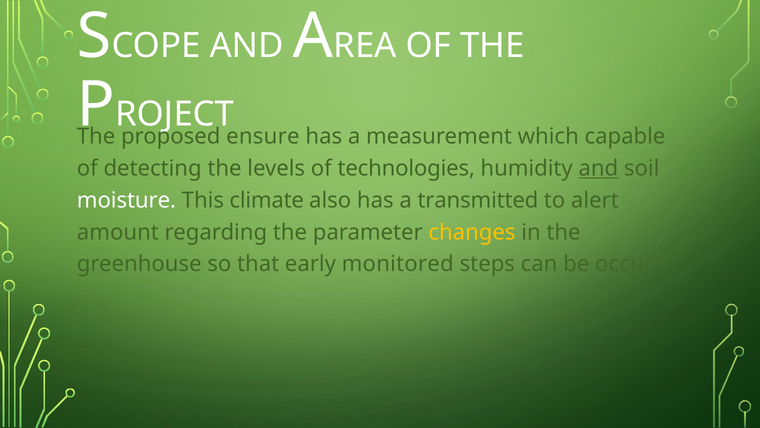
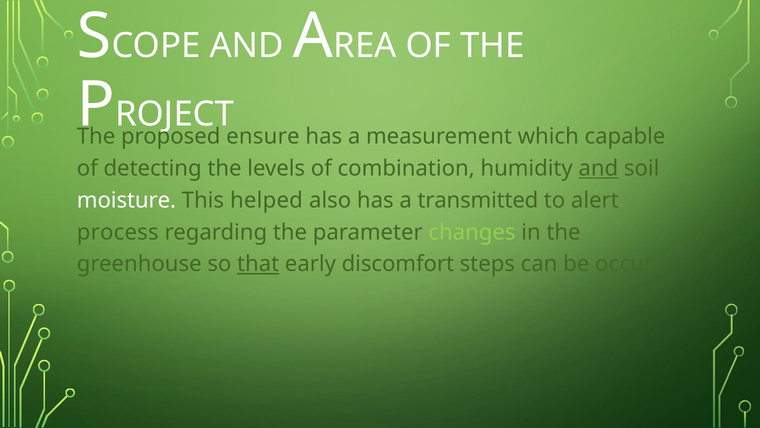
technologies: technologies -> combination
climate: climate -> helped
amount: amount -> process
changes colour: yellow -> light green
that underline: none -> present
monitored: monitored -> discomfort
